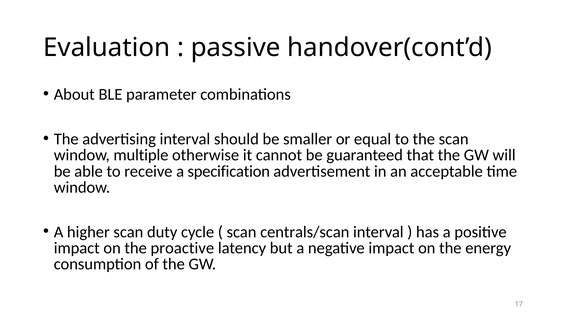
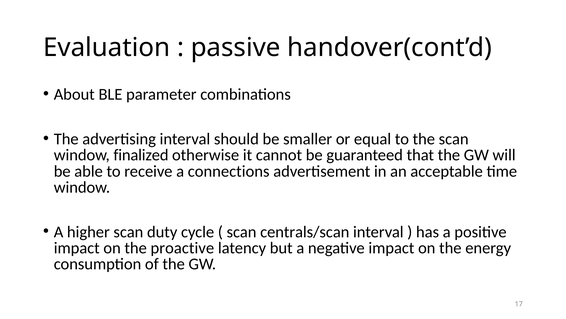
multiple: multiple -> finalized
specification: specification -> connections
